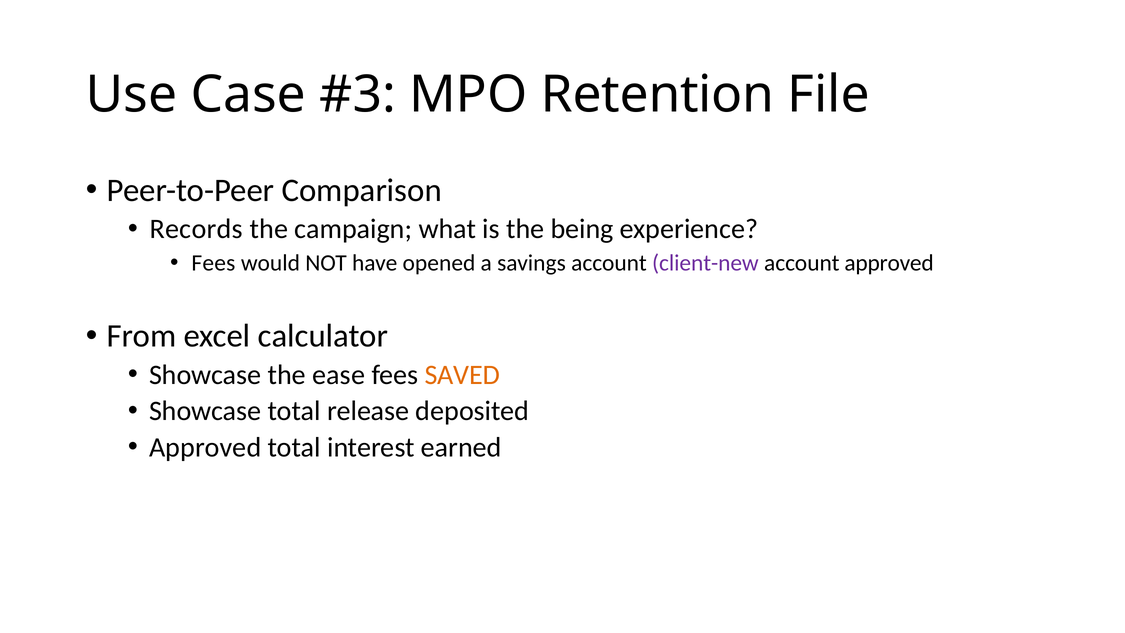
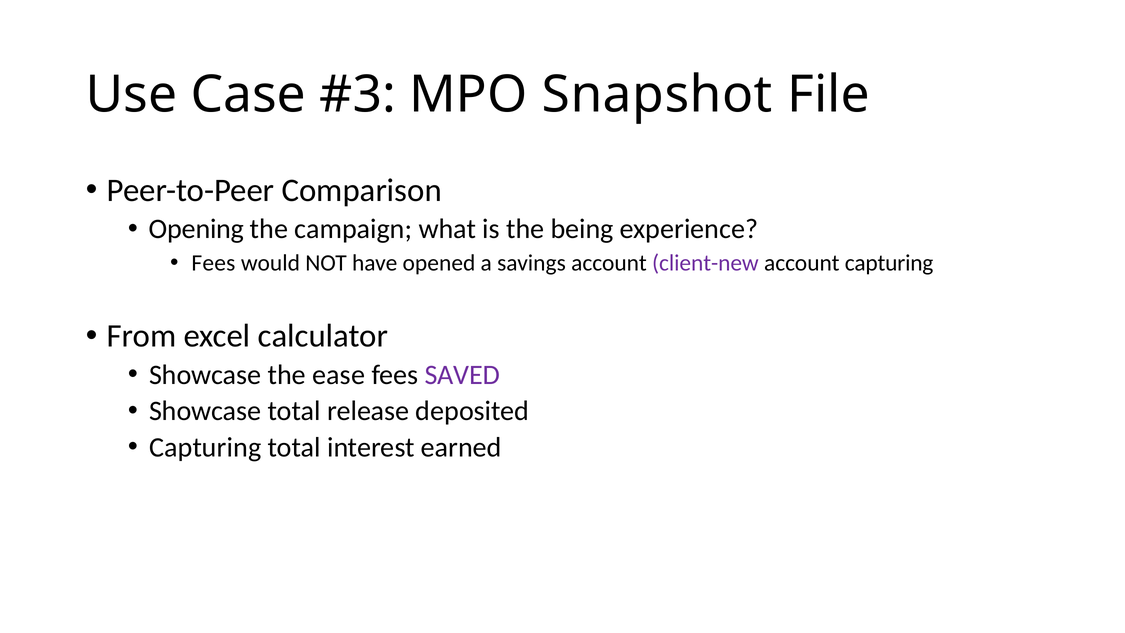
Retention: Retention -> Snapshot
Records: Records -> Opening
account approved: approved -> capturing
SAVED colour: orange -> purple
Approved at (205, 447): Approved -> Capturing
